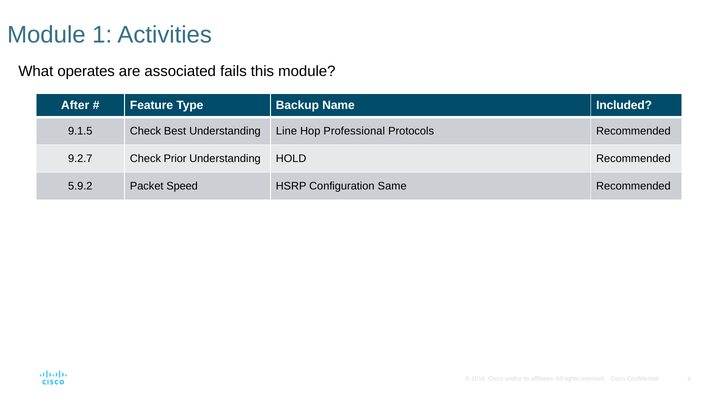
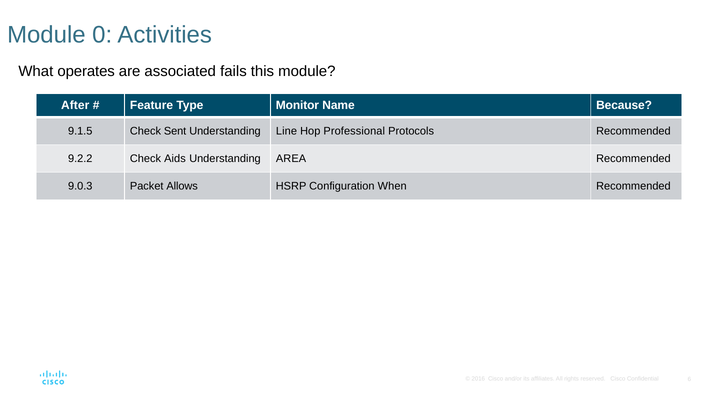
1: 1 -> 0
Backup: Backup -> Monitor
Included: Included -> Because
Best: Best -> Sent
9.2.7: 9.2.7 -> 9.2.2
Prior: Prior -> Aids
HOLD: HOLD -> AREA
5.9.2: 5.9.2 -> 9.0.3
Speed: Speed -> Allows
Same: Same -> When
